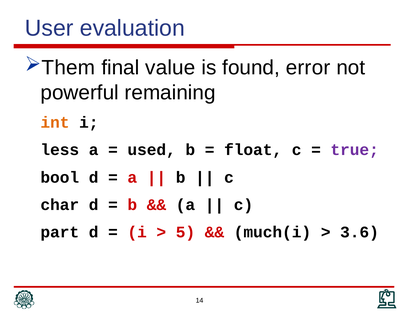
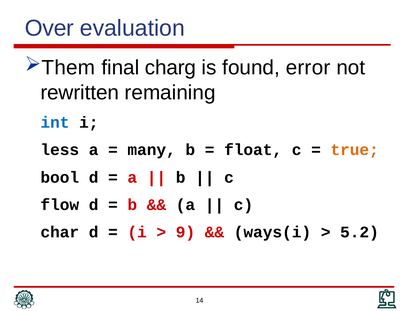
User: User -> Over
value: value -> charg
powerful: powerful -> rewritten
int colour: orange -> blue
used: used -> many
true colour: purple -> orange
char: char -> flow
part: part -> char
5: 5 -> 9
much(i: much(i -> ways(i
3.6: 3.6 -> 5.2
